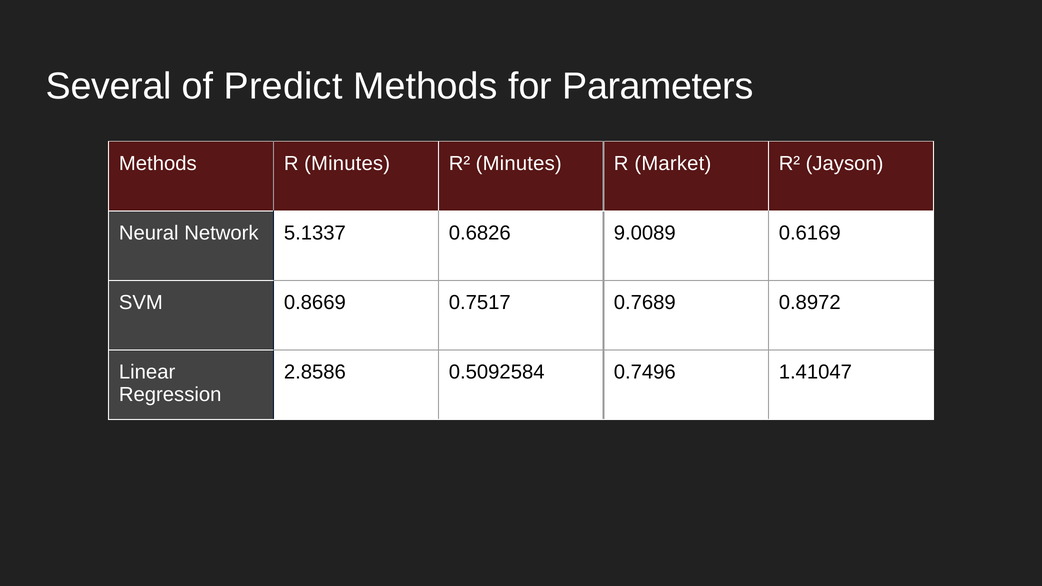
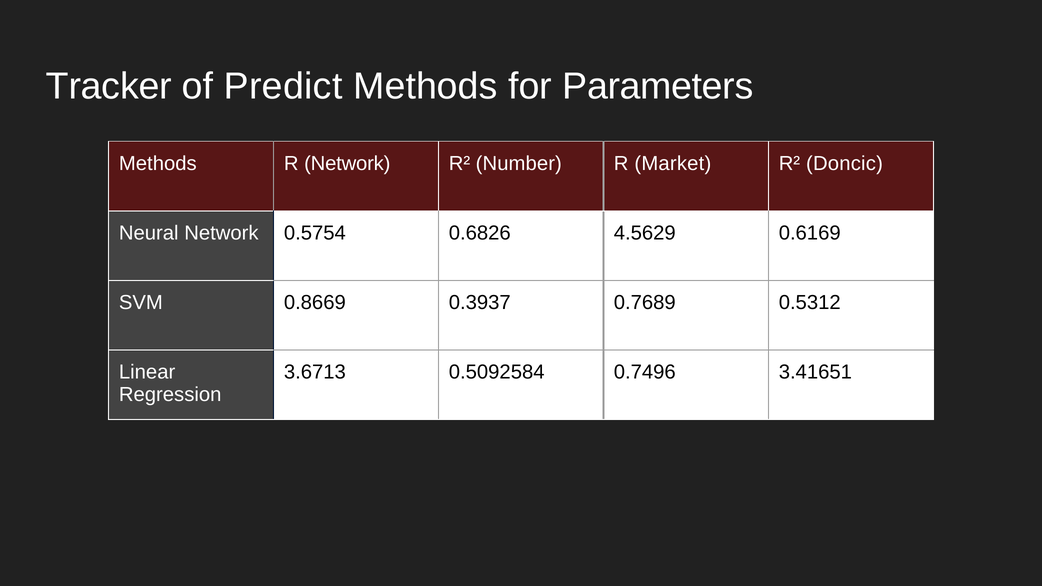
Several: Several -> Tracker
R Minutes: Minutes -> Network
R² Minutes: Minutes -> Number
Jayson: Jayson -> Doncic
5.1337: 5.1337 -> 0.5754
9.0089: 9.0089 -> 4.5629
0.7517: 0.7517 -> 0.3937
0.8972: 0.8972 -> 0.5312
2.8586: 2.8586 -> 3.6713
1.41047: 1.41047 -> 3.41651
